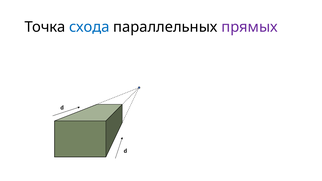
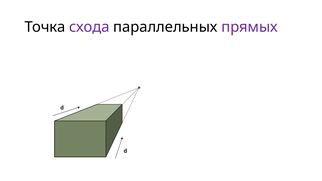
схода colour: blue -> purple
